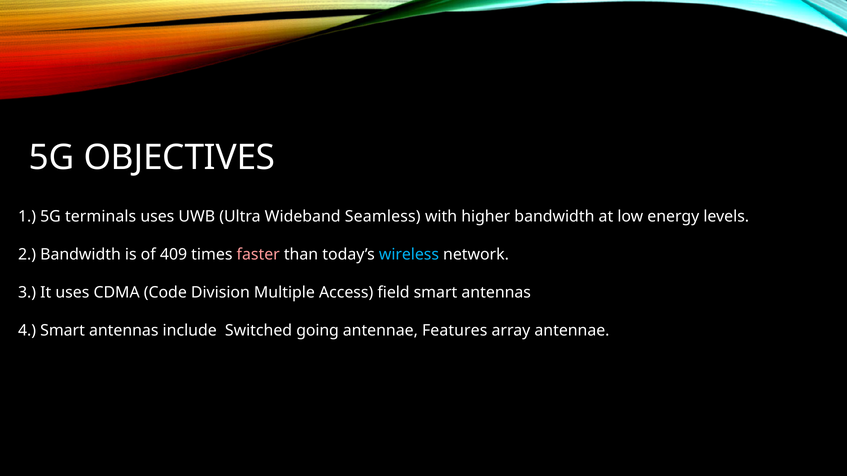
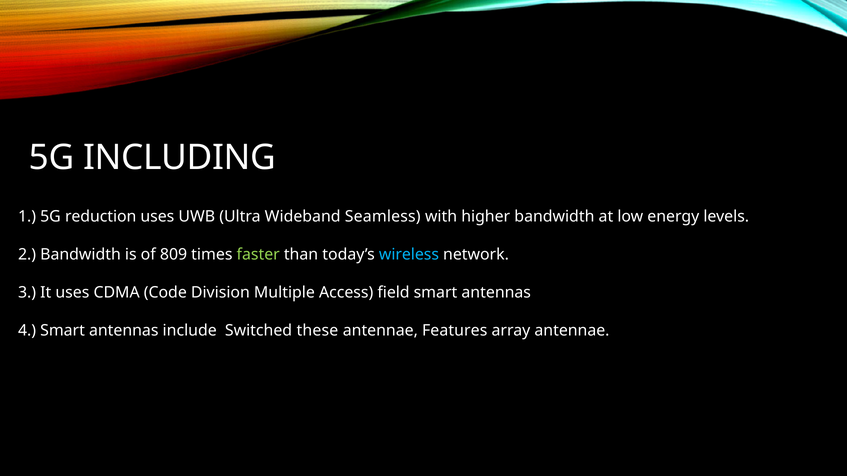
OBJECTIVES: OBJECTIVES -> INCLUDING
terminals: terminals -> reduction
409: 409 -> 809
faster colour: pink -> light green
going: going -> these
